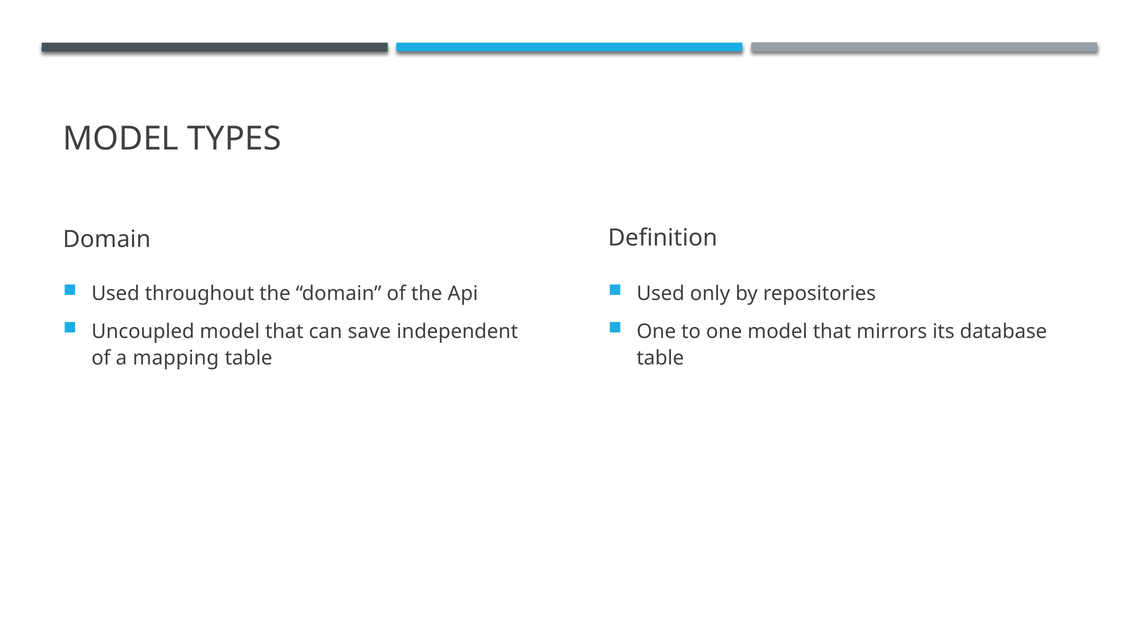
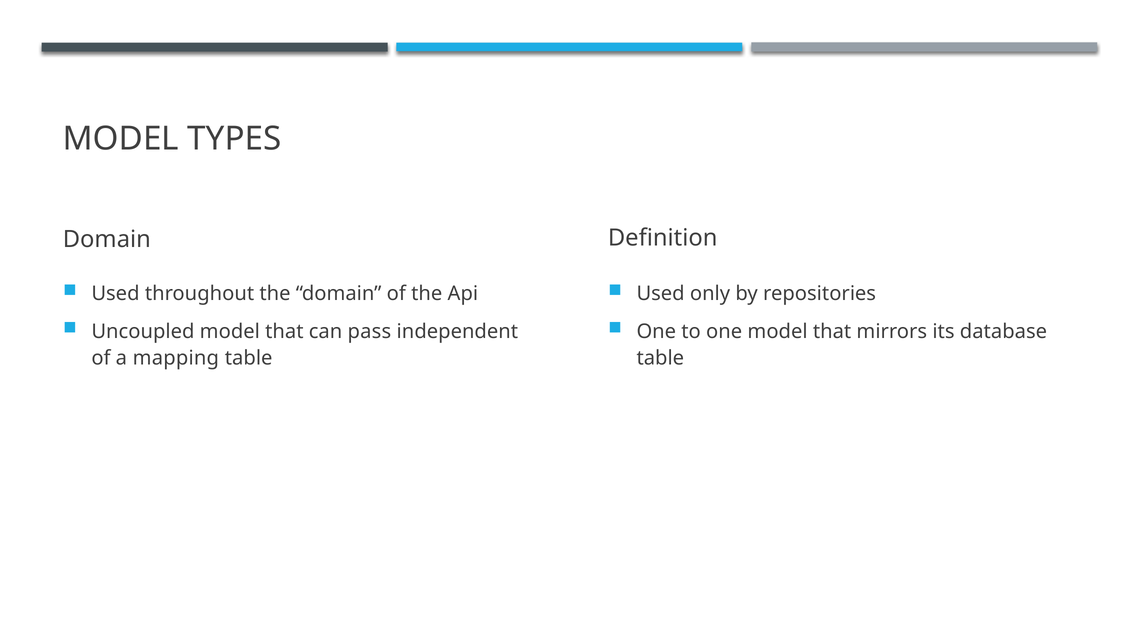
save: save -> pass
